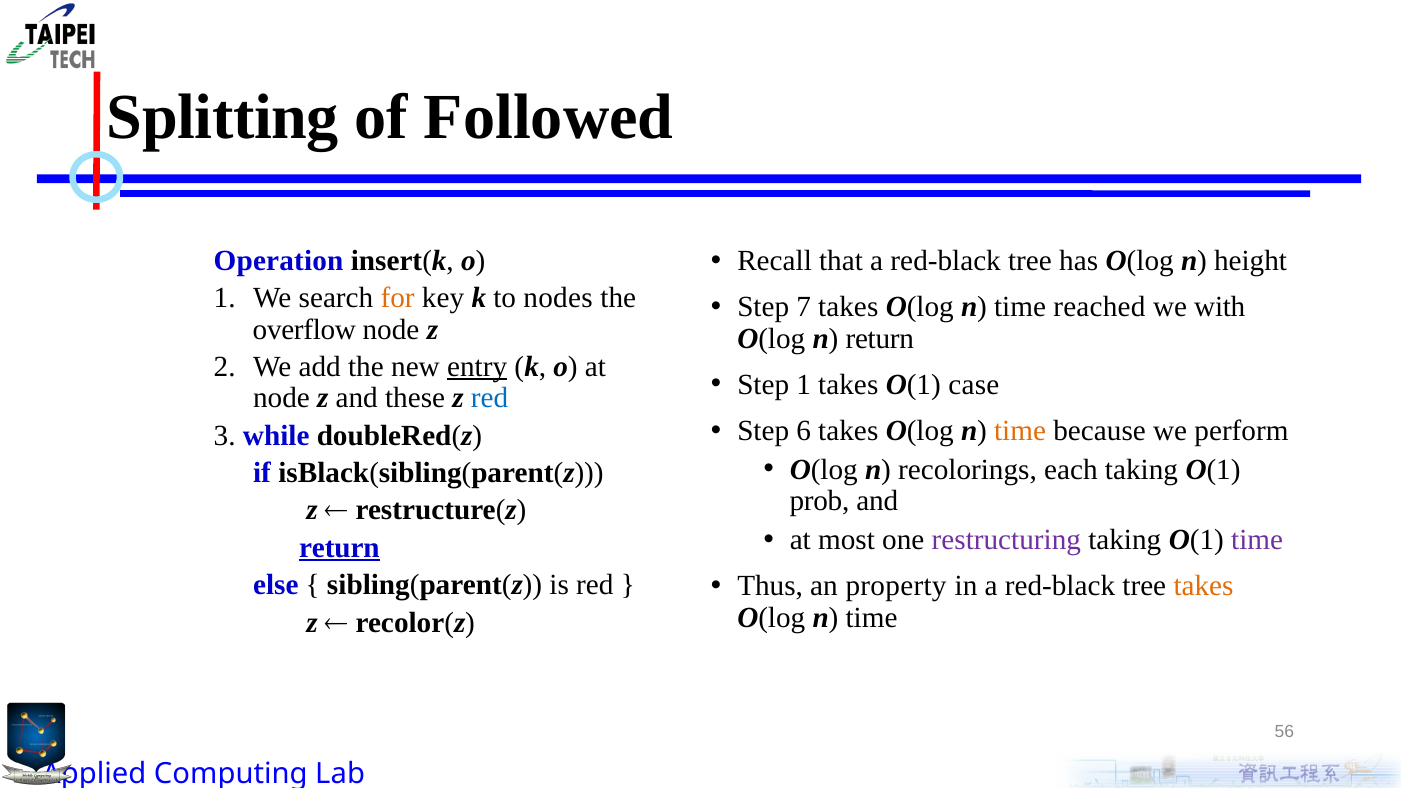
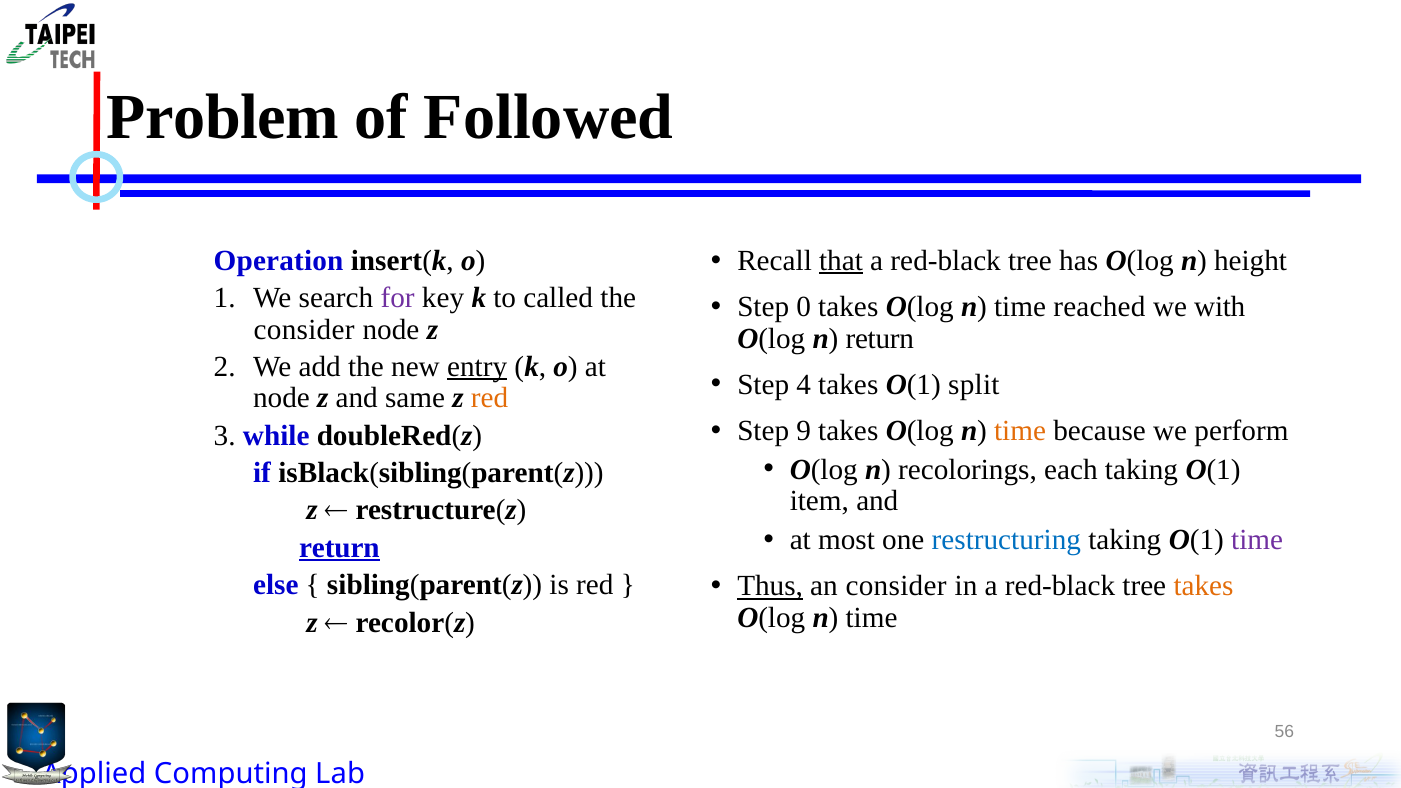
Splitting: Splitting -> Problem
that underline: none -> present
for colour: orange -> purple
nodes: nodes -> called
7: 7 -> 0
overflow at (304, 329): overflow -> consider
Step 1: 1 -> 4
case: case -> split
these: these -> same
red at (490, 398) colour: blue -> orange
6: 6 -> 9
prob: prob -> item
restructuring colour: purple -> blue
Thus underline: none -> present
an property: property -> consider
